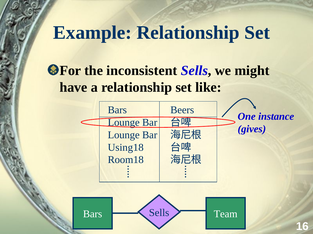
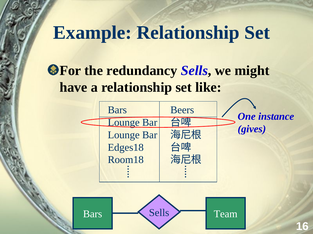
inconsistent: inconsistent -> redundancy
Using18: Using18 -> Edges18
